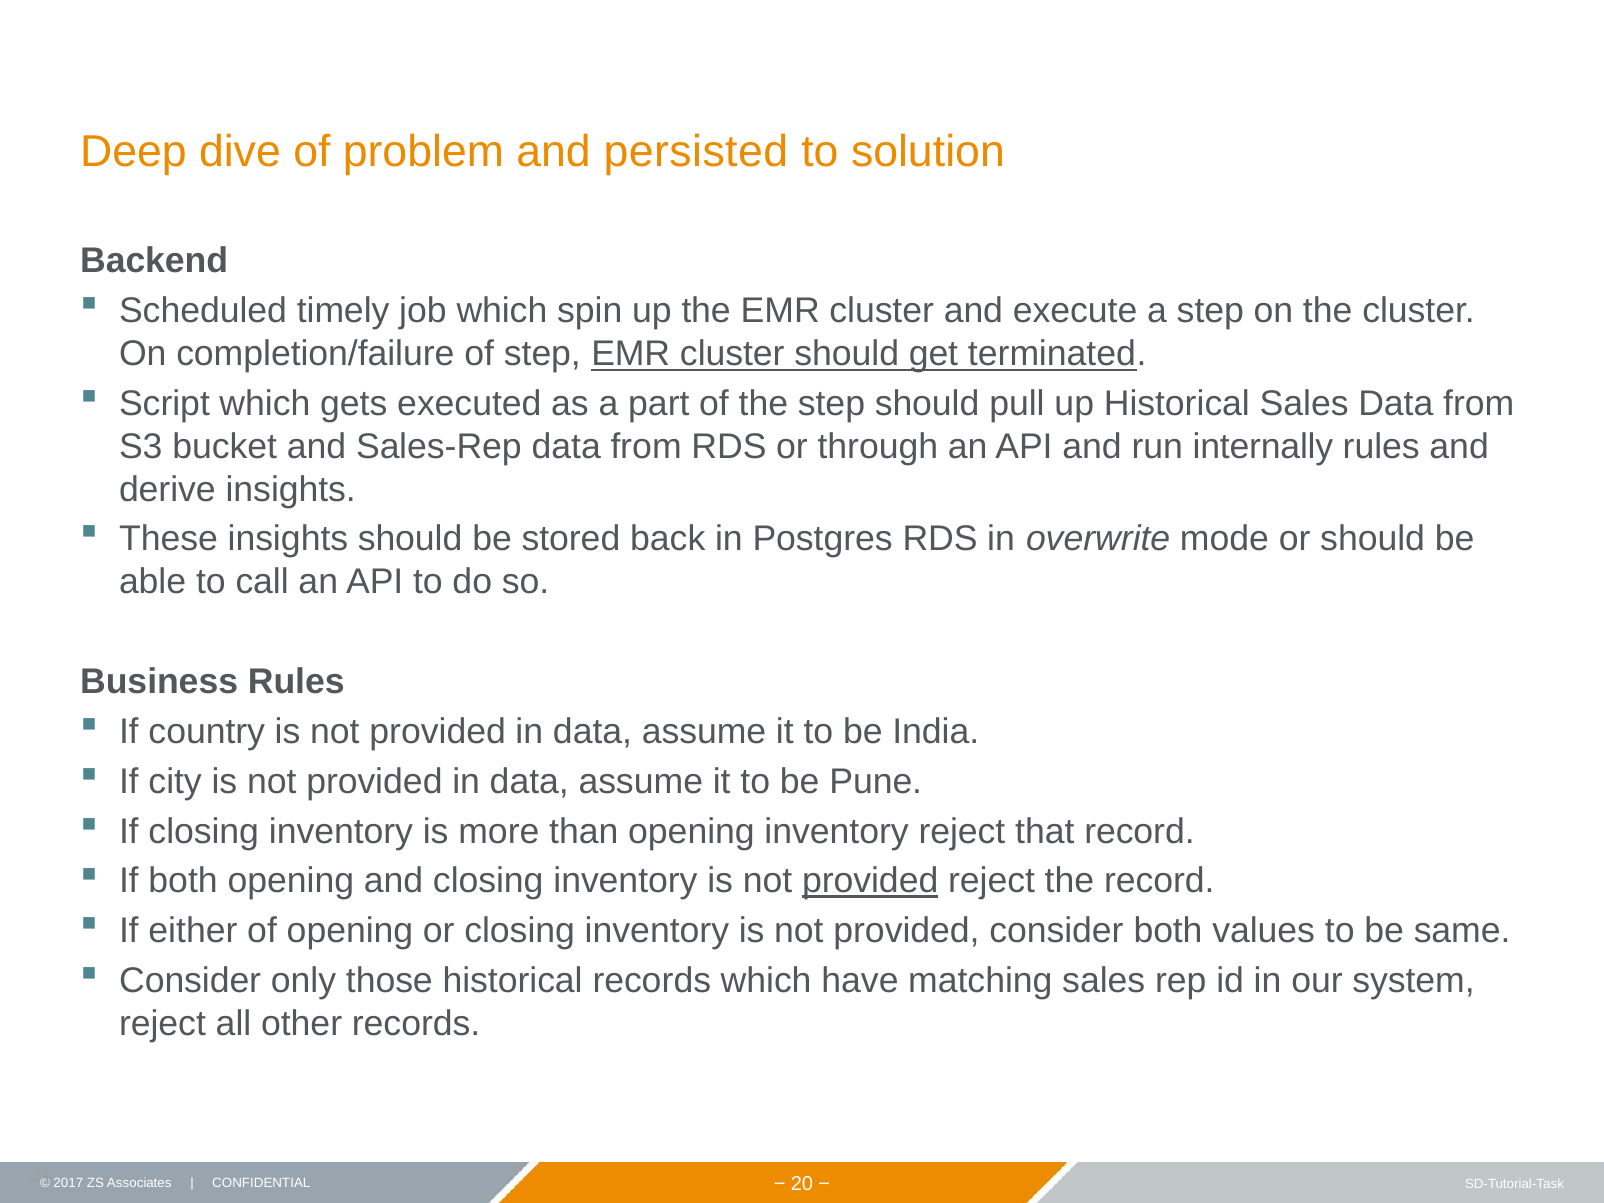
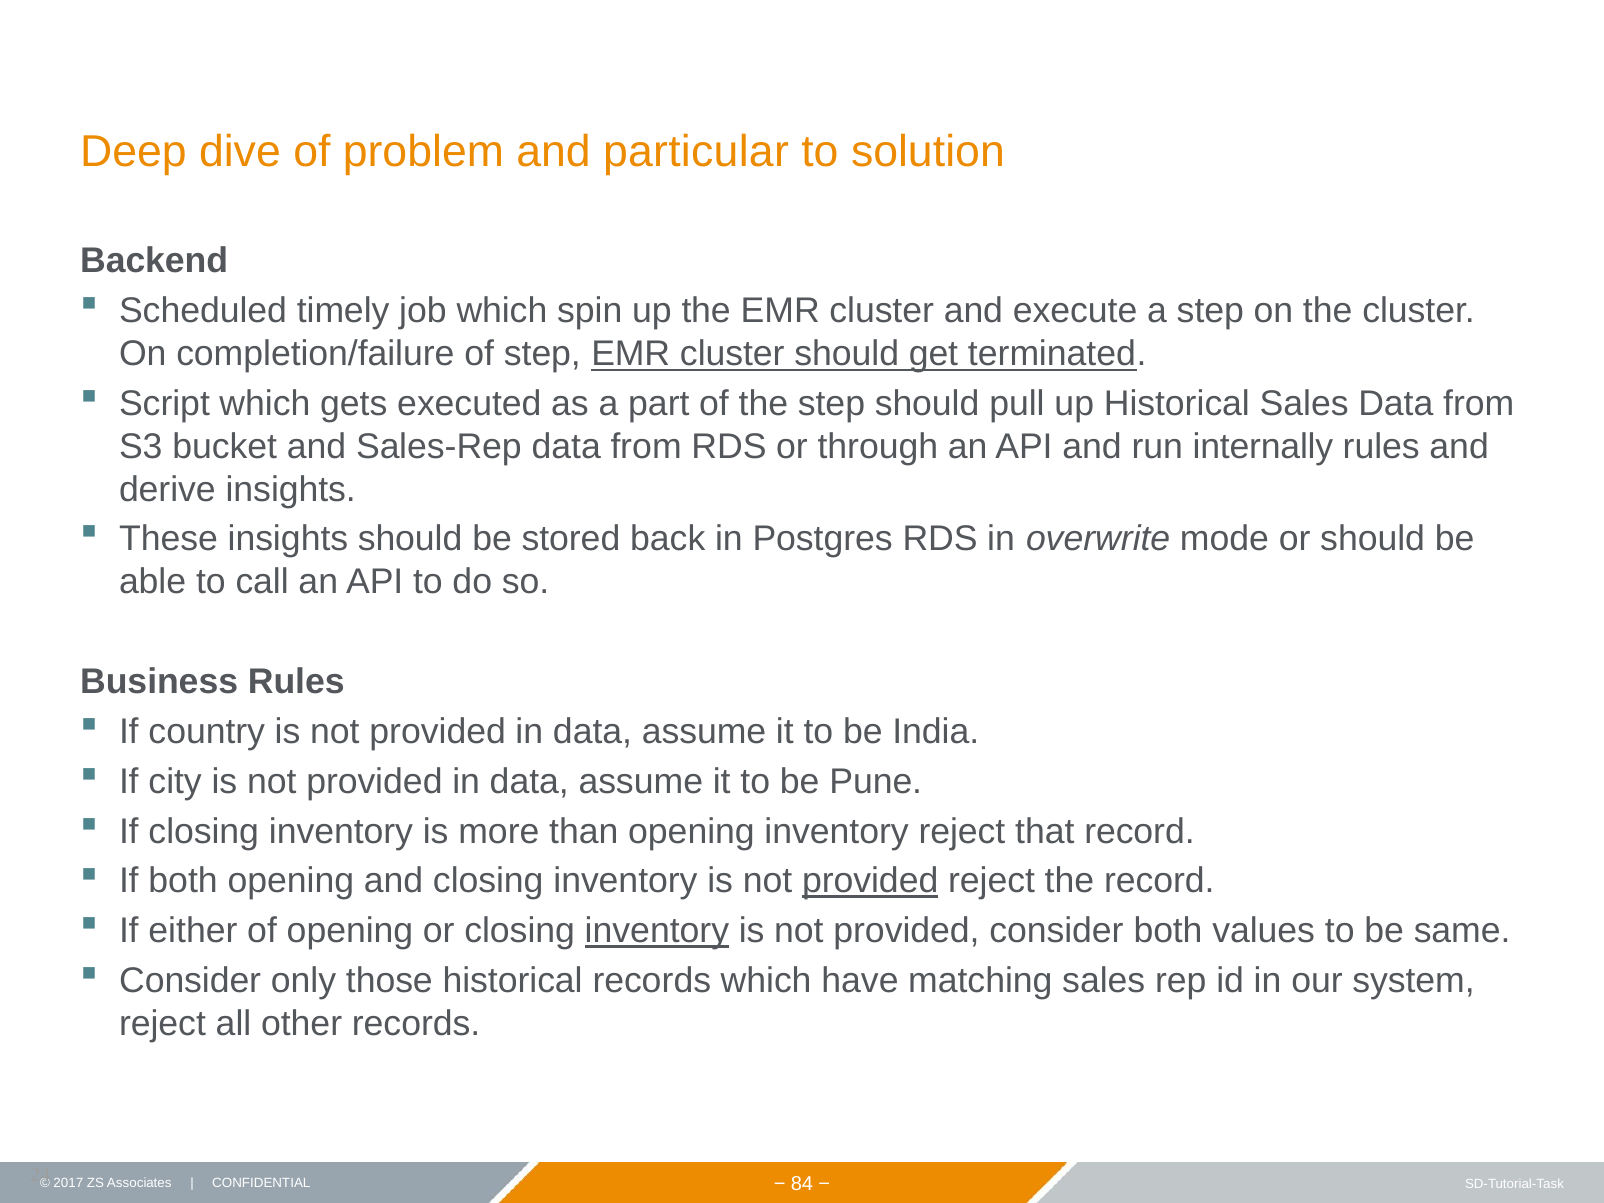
persisted: persisted -> particular
inventory at (657, 931) underline: none -> present
20: 20 -> 84
